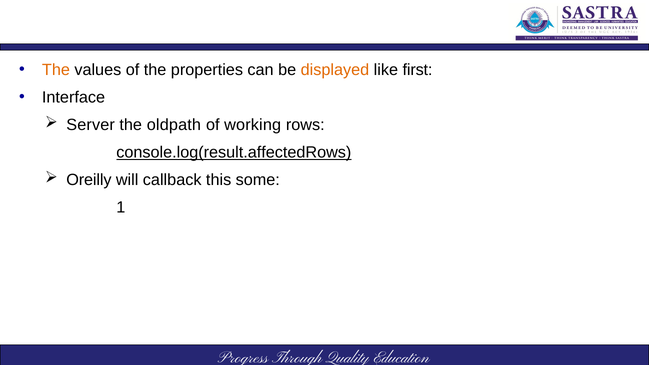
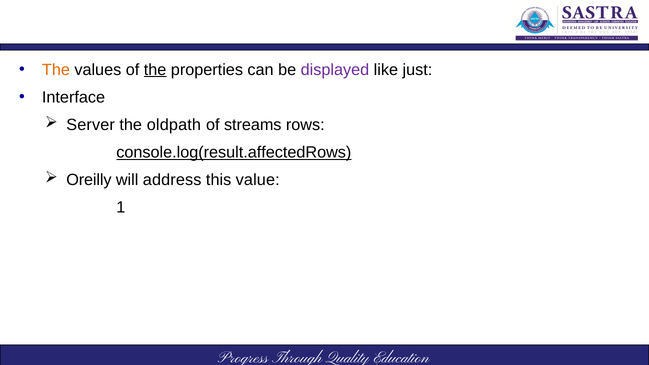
the at (155, 70) underline: none -> present
displayed colour: orange -> purple
first: first -> just
working: working -> streams
callback: callback -> address
some: some -> value
